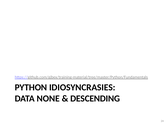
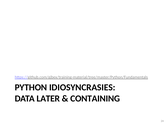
NONE: NONE -> LATER
DESCENDING: DESCENDING -> CONTAINING
